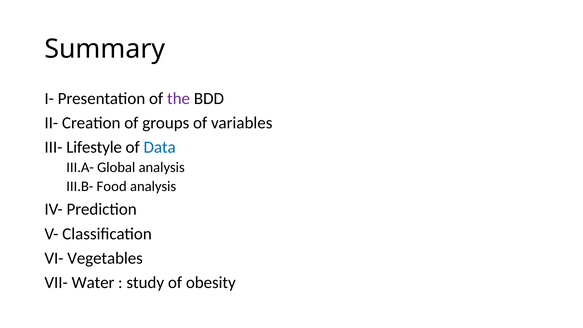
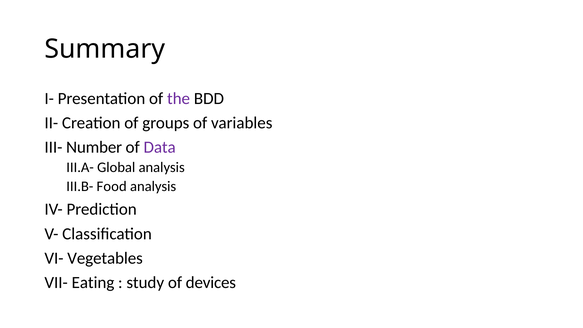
Lifestyle: Lifestyle -> Number
Data colour: blue -> purple
Water: Water -> Eating
obesity: obesity -> devices
